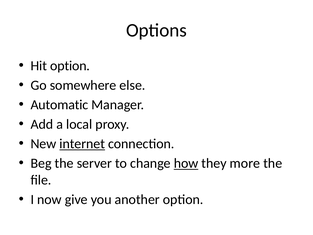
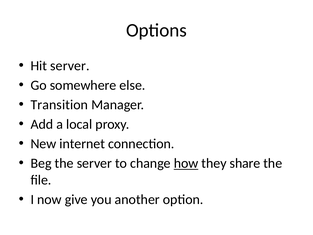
Hit option: option -> server
Automatic: Automatic -> Transition
internet underline: present -> none
more: more -> share
